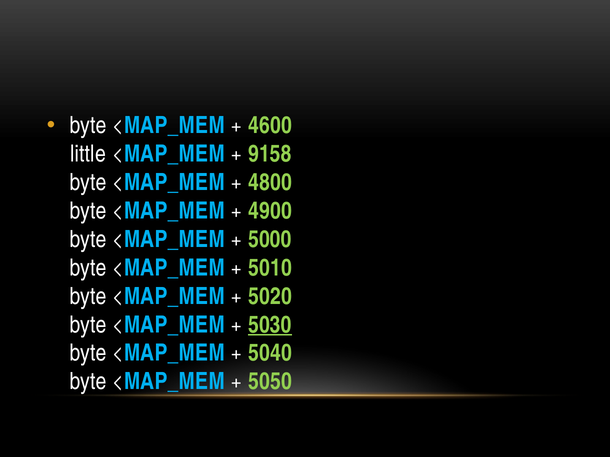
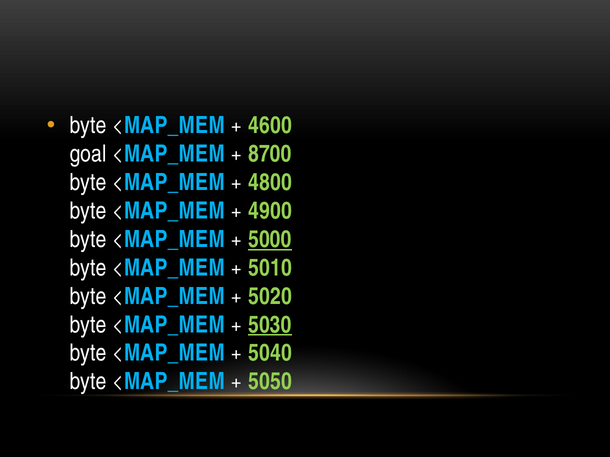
little: little -> goal
9158: 9158 -> 8700
5000 underline: none -> present
